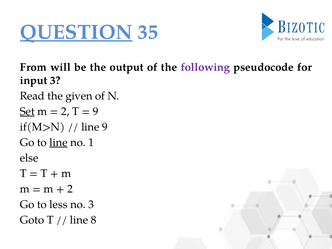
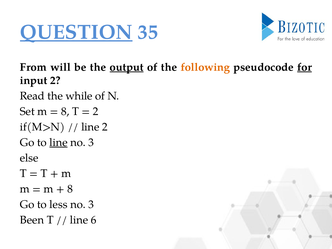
output underline: none -> present
following colour: purple -> orange
for underline: none -> present
input 3: 3 -> 2
given: given -> while
Set underline: present -> none
2 at (65, 111): 2 -> 8
9 at (96, 111): 9 -> 2
line 9: 9 -> 2
1 at (91, 142): 1 -> 3
2 at (70, 189): 2 -> 8
Goto: Goto -> Been
8: 8 -> 6
